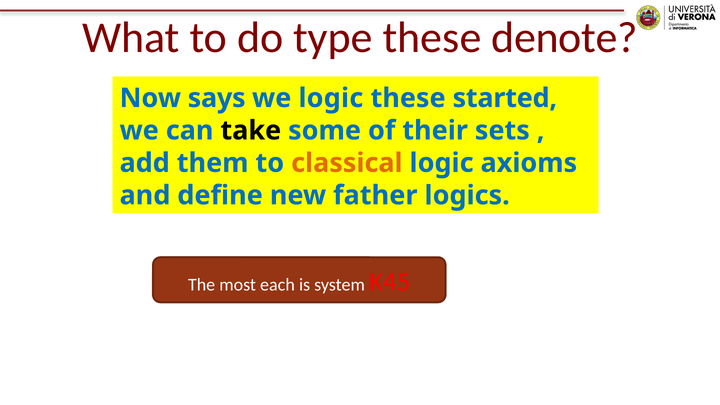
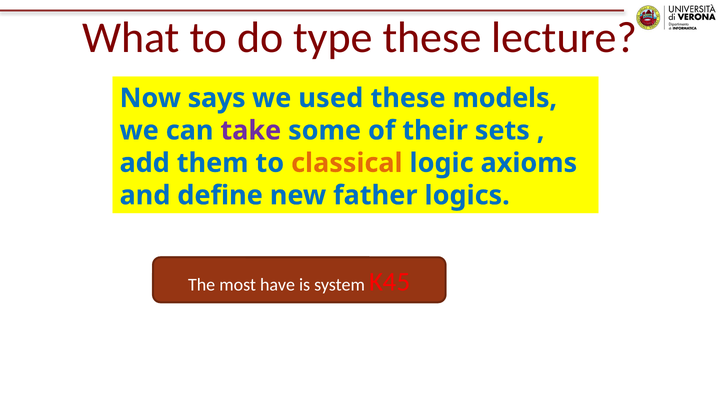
denote: denote -> lecture
we logic: logic -> used
started: started -> models
take colour: black -> purple
each: each -> have
